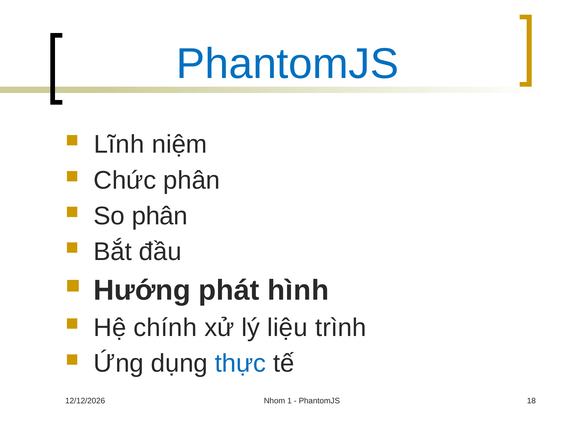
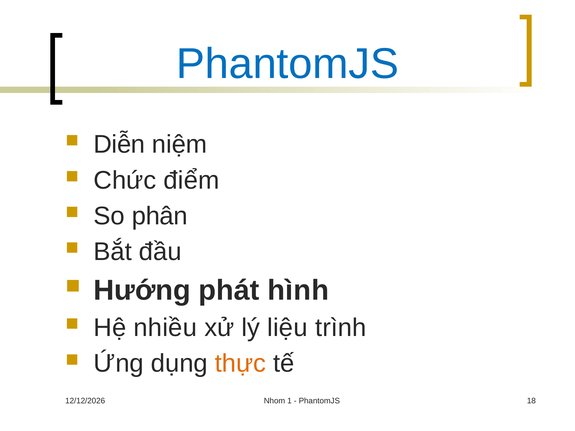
Lĩnh: Lĩnh -> Diễn
Chức phân: phân -> điểm
chính: chính -> nhiều
thực colour: blue -> orange
